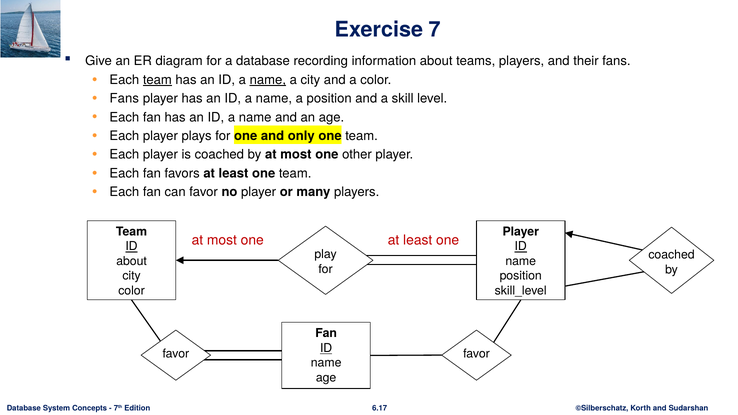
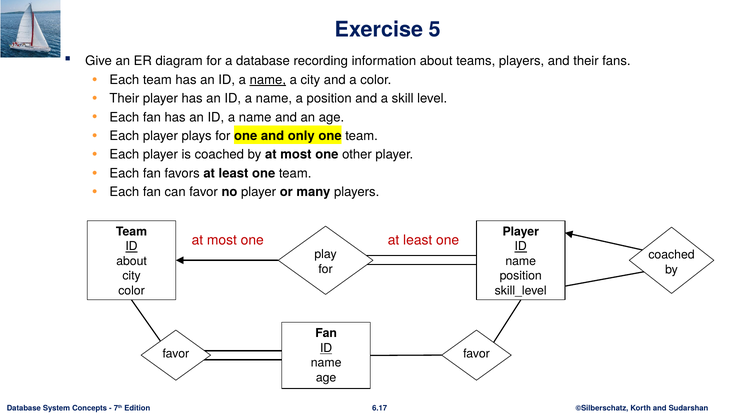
7: 7 -> 5
team at (157, 80) underline: present -> none
Fans at (124, 99): Fans -> Their
